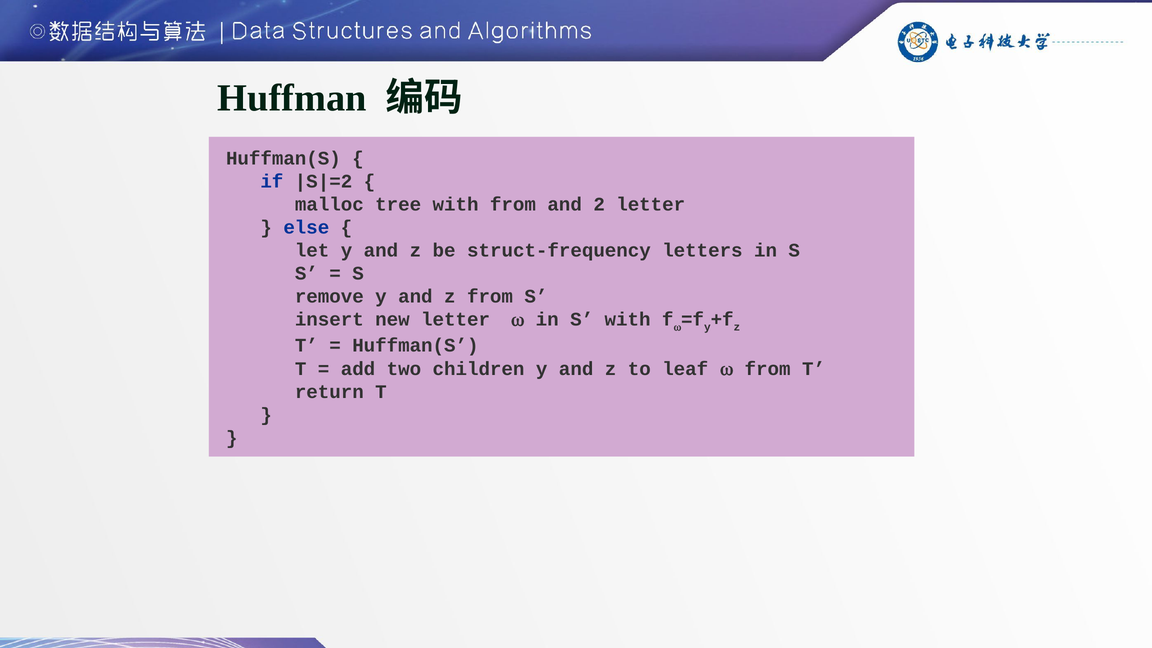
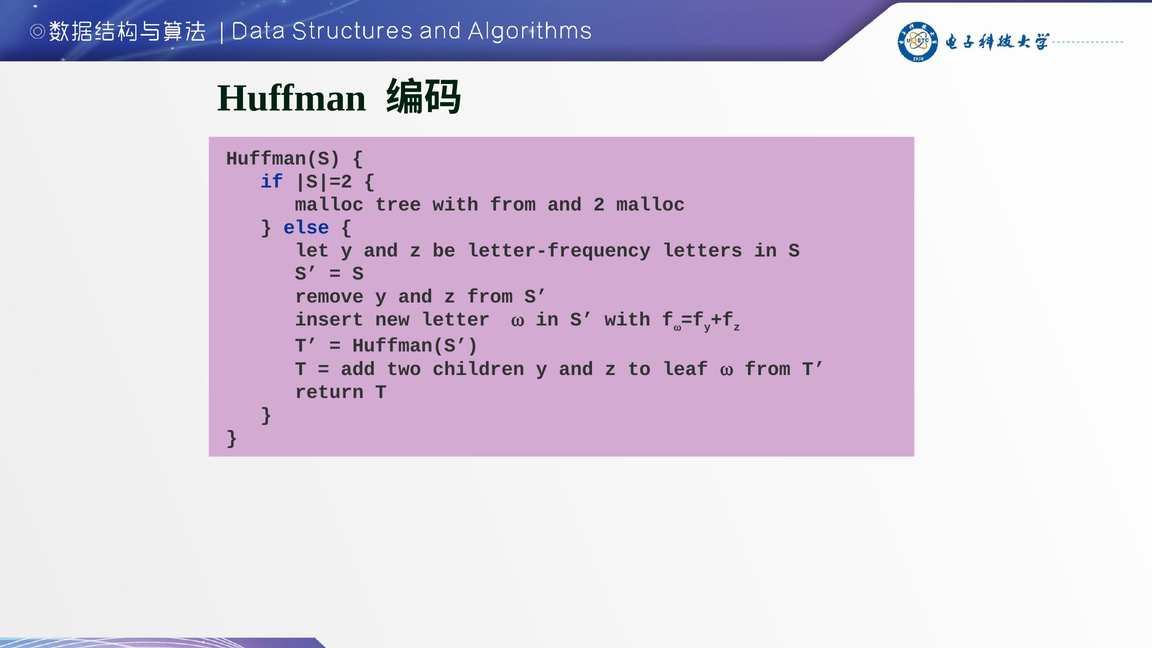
2 letter: letter -> malloc
struct-frequency: struct-frequency -> letter-frequency
